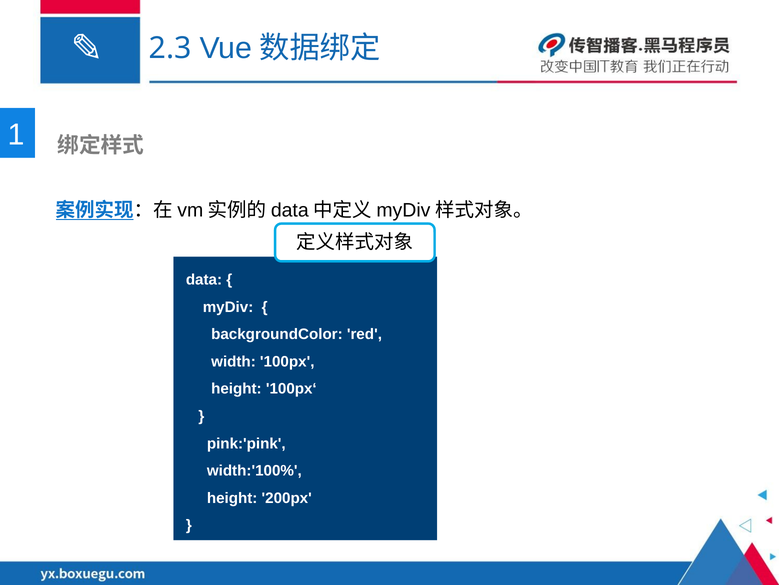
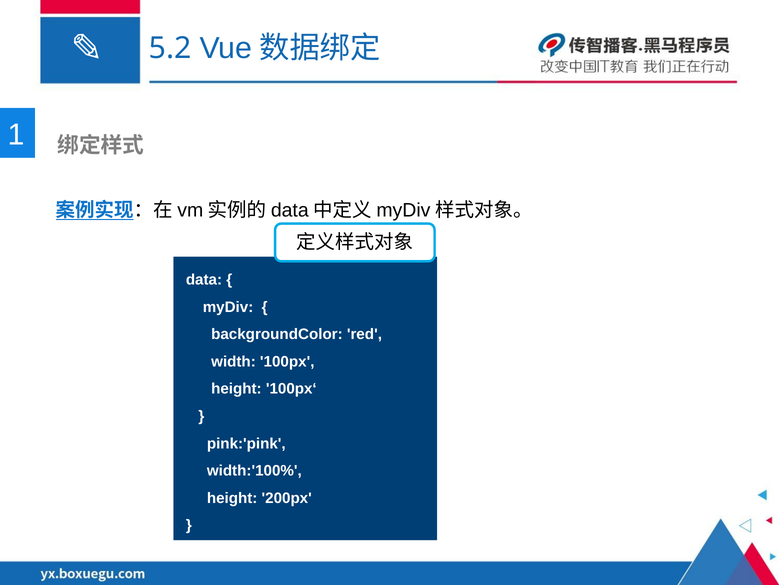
2.3: 2.3 -> 5.2
